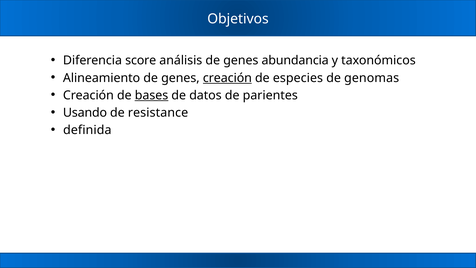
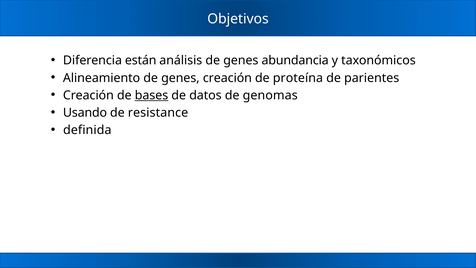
score: score -> están
creación at (227, 78) underline: present -> none
especies: especies -> proteína
genomas: genomas -> parientes
parientes: parientes -> genomas
